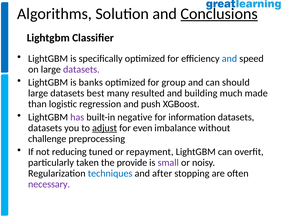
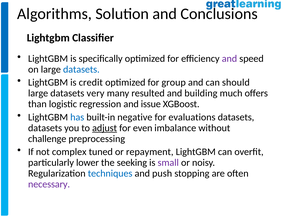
Conclusions underline: present -> none
and at (229, 59) colour: blue -> purple
datasets at (81, 69) colour: purple -> blue
banks: banks -> credit
best: best -> very
made: made -> offers
push: push -> issue
has colour: purple -> blue
information: information -> evaluations
reducing: reducing -> complex
taken: taken -> lower
provide: provide -> seeking
after: after -> push
